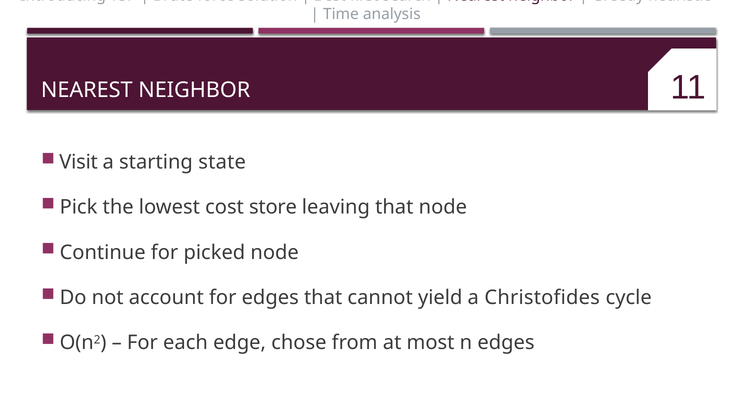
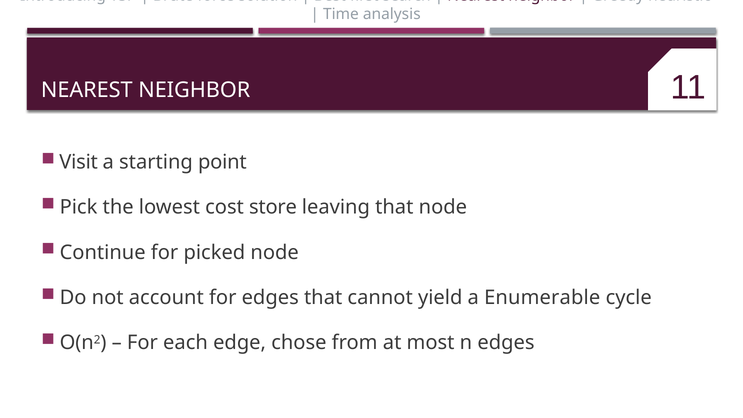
state: state -> point
Christofides: Christofides -> Enumerable
